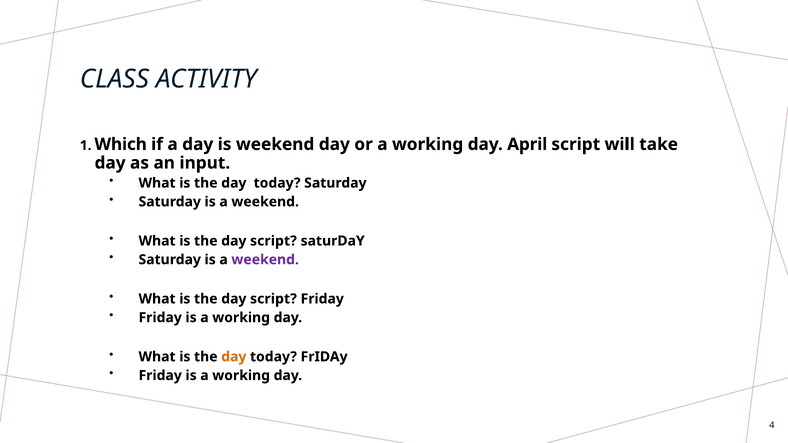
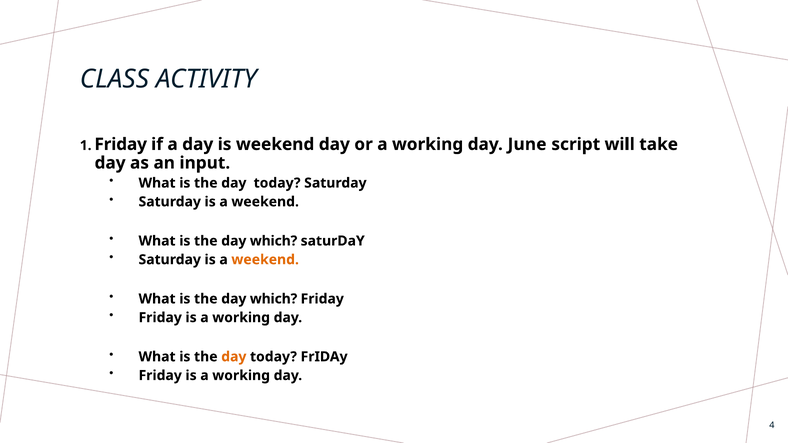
Which at (121, 144): Which -> Friday
April: April -> June
script at (273, 241): script -> which
weekend at (265, 260) colour: purple -> orange
script at (273, 299): script -> which
